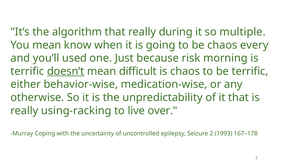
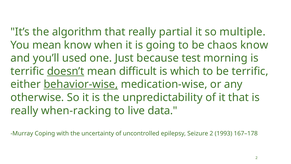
during: during -> partial
chaos every: every -> know
risk: risk -> test
is chaos: chaos -> which
behavior-wise underline: none -> present
using-racking: using-racking -> when-racking
over: over -> data
